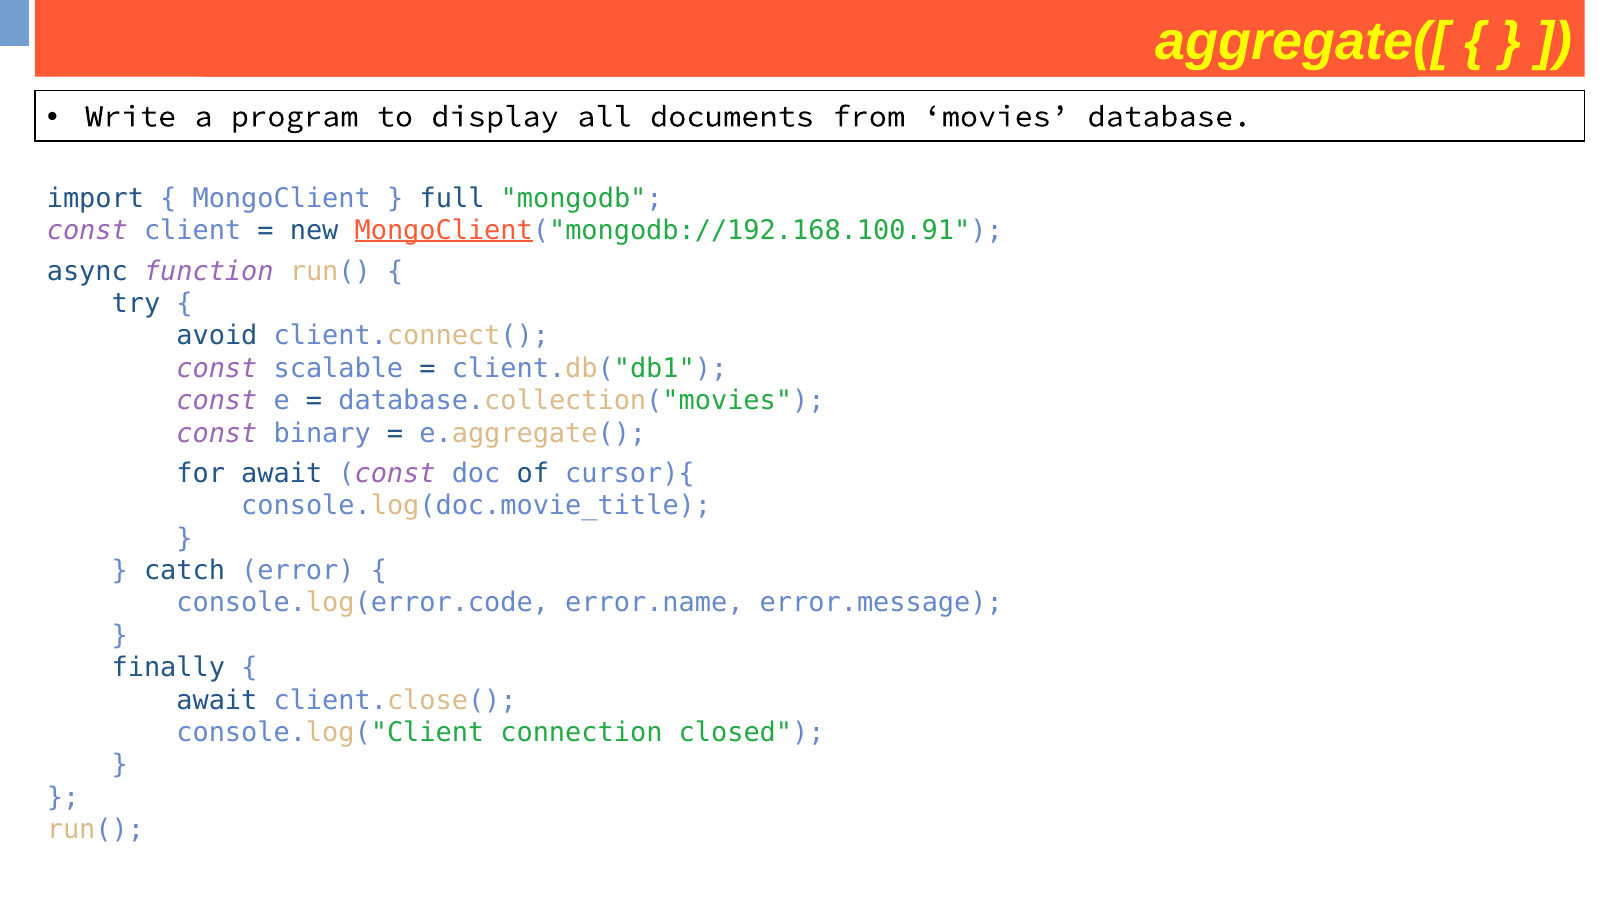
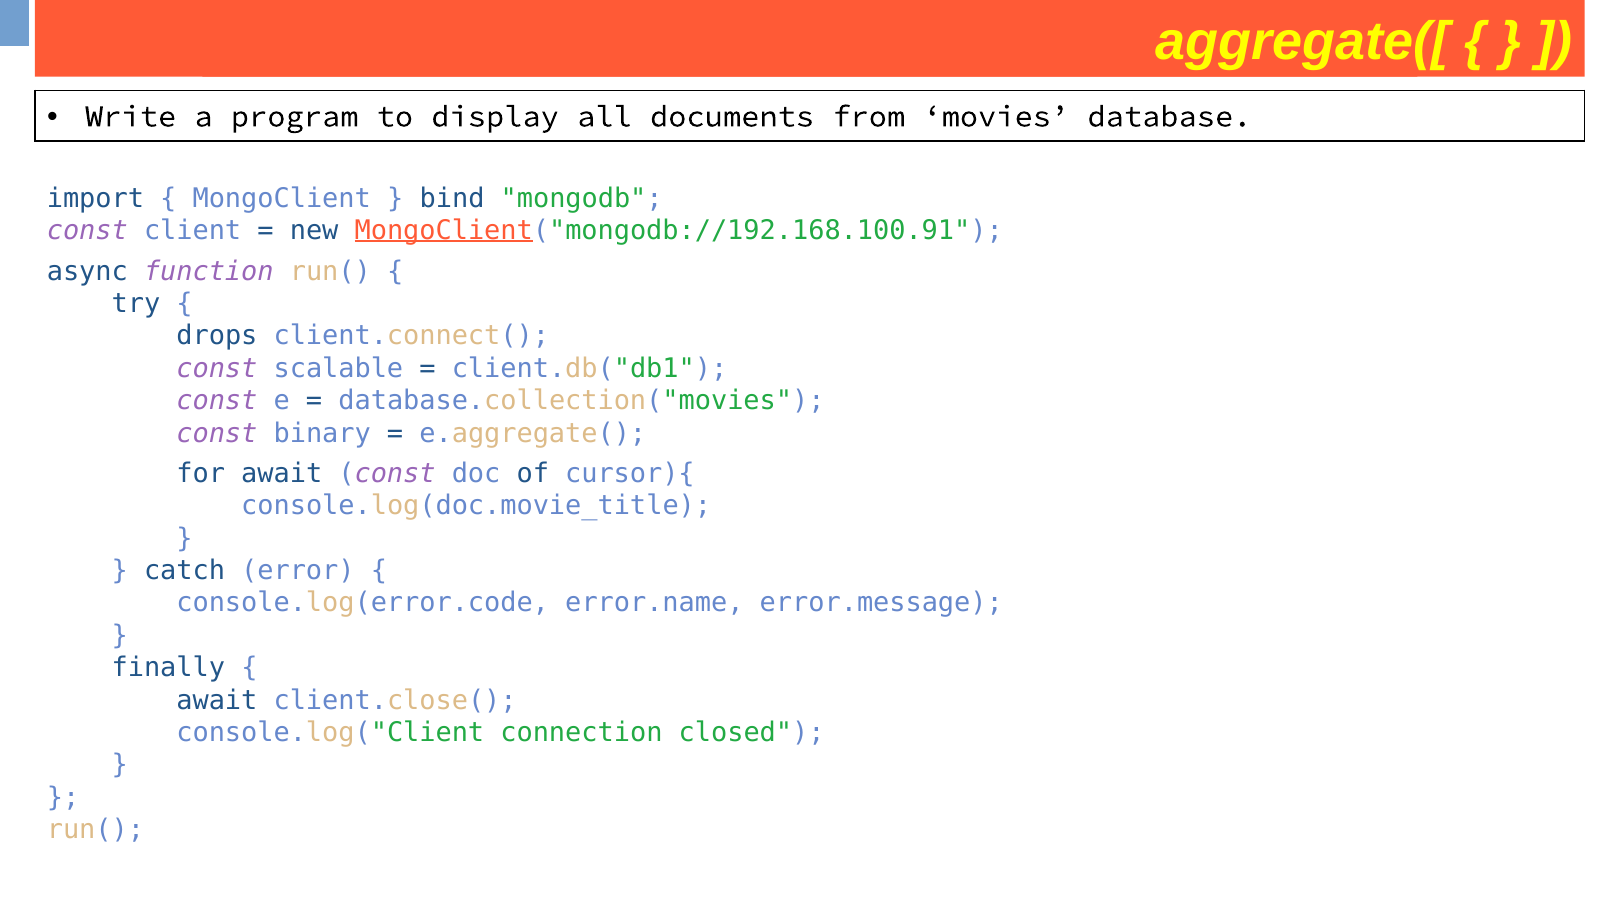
full: full -> bind
avoid: avoid -> drops
